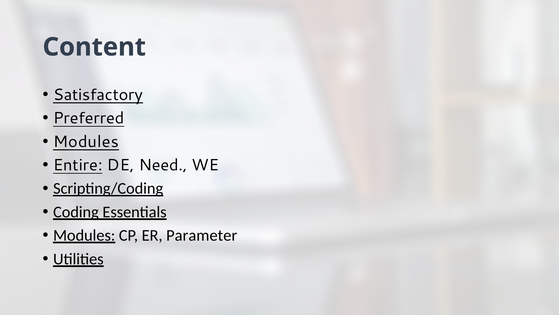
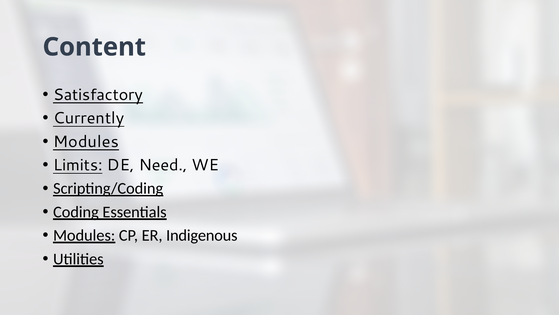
Preferred: Preferred -> Currently
Entire: Entire -> Limits
Parameter: Parameter -> Indigenous
